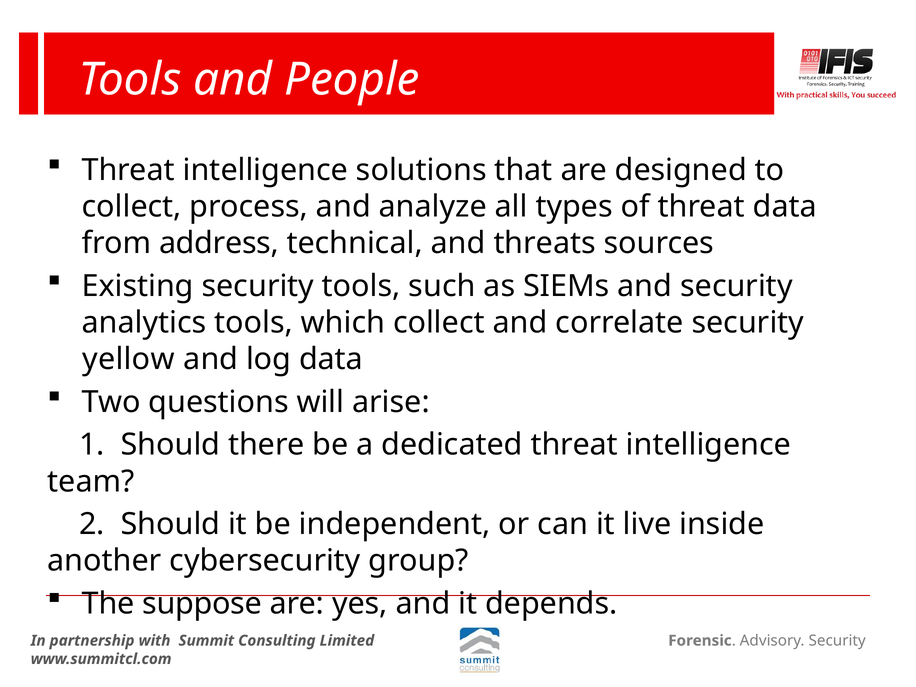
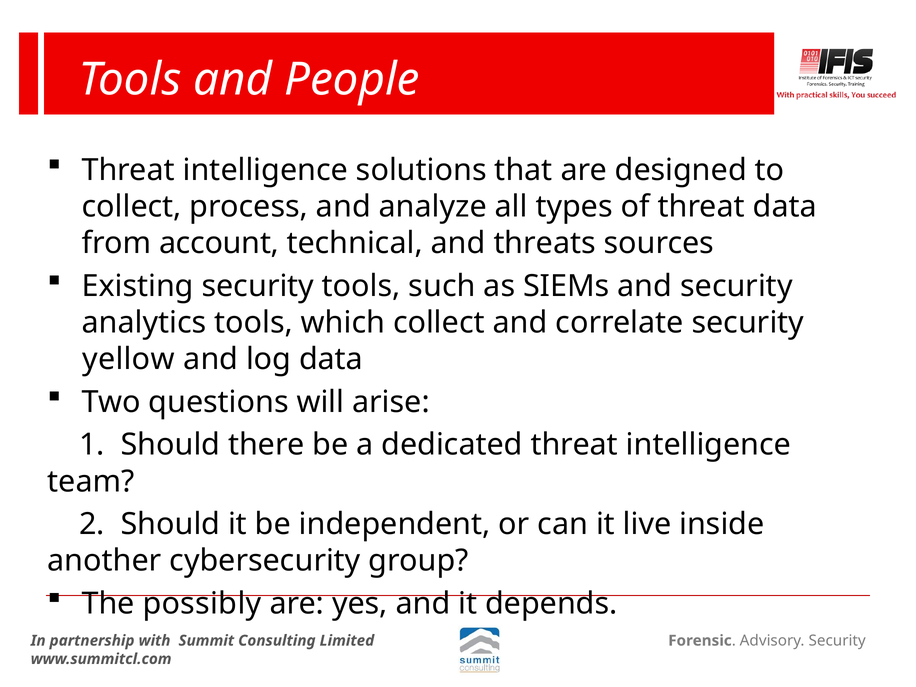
address: address -> account
suppose: suppose -> possibly
